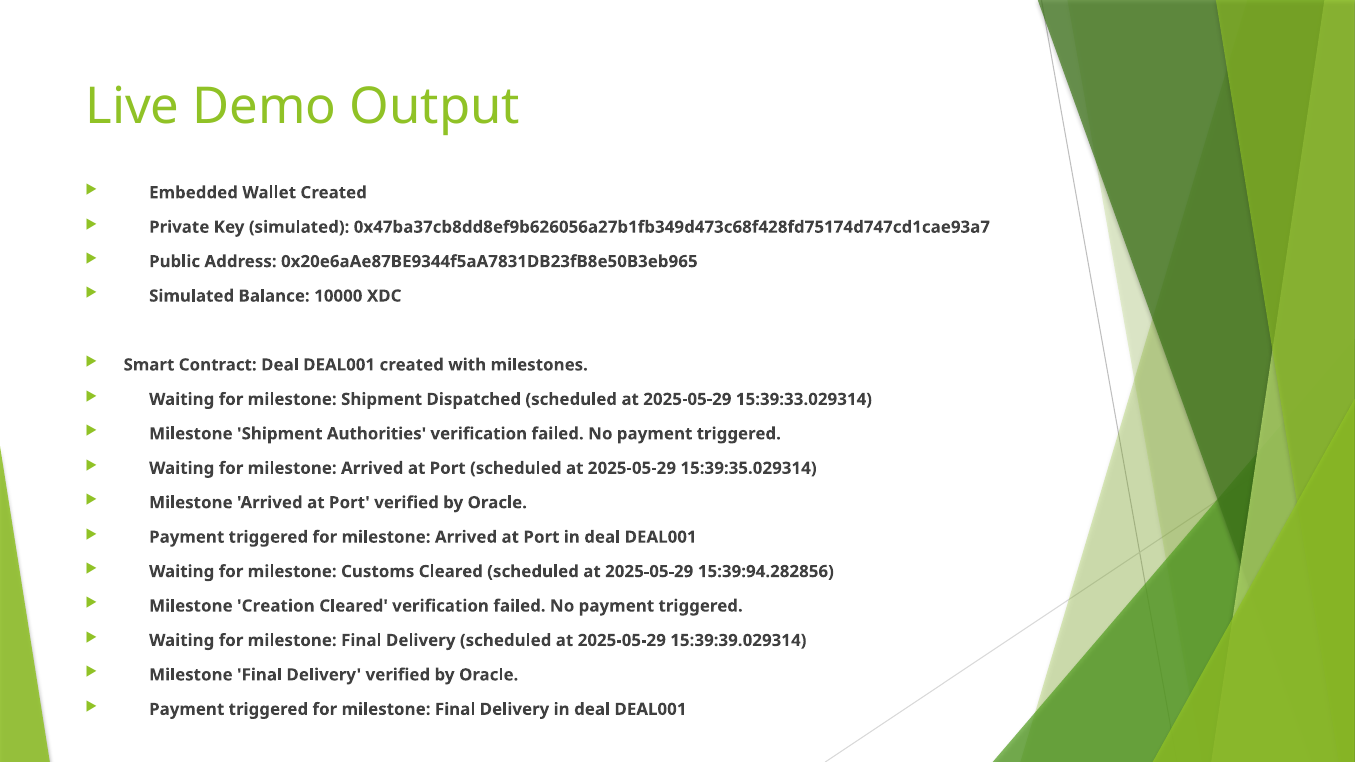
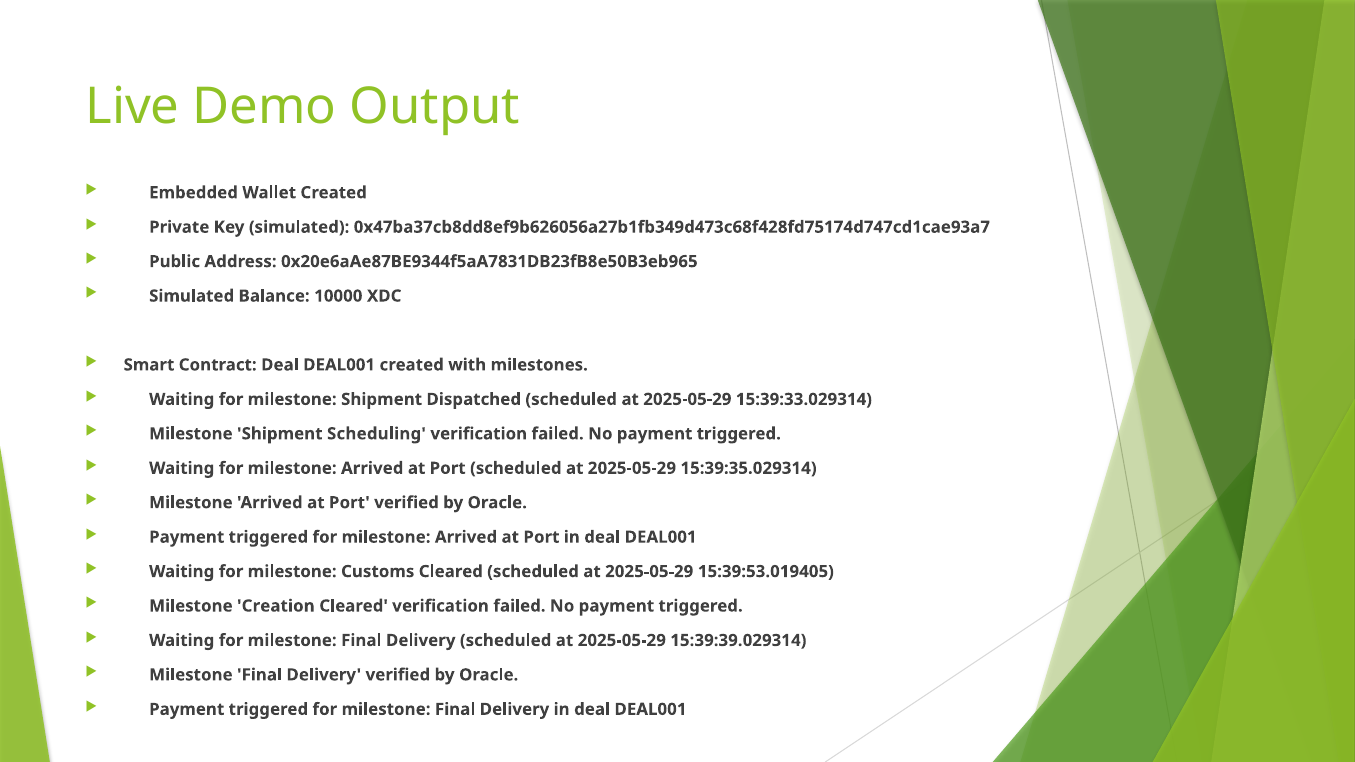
Authorities: Authorities -> Scheduling
15:39:94.282856: 15:39:94.282856 -> 15:39:53.019405
